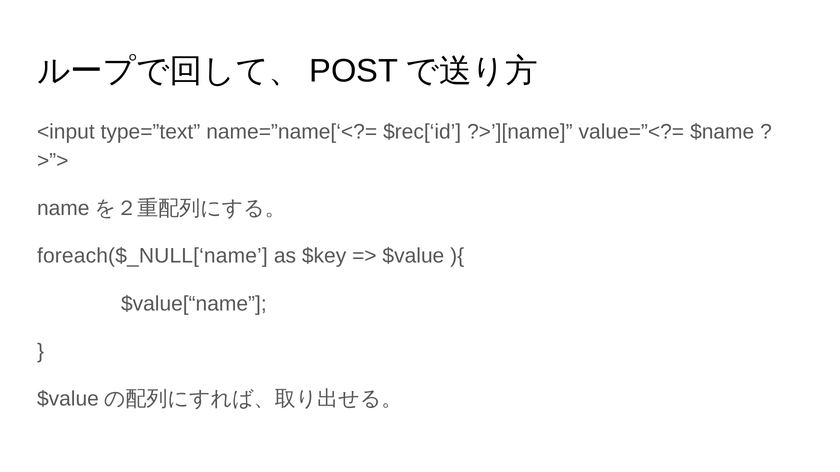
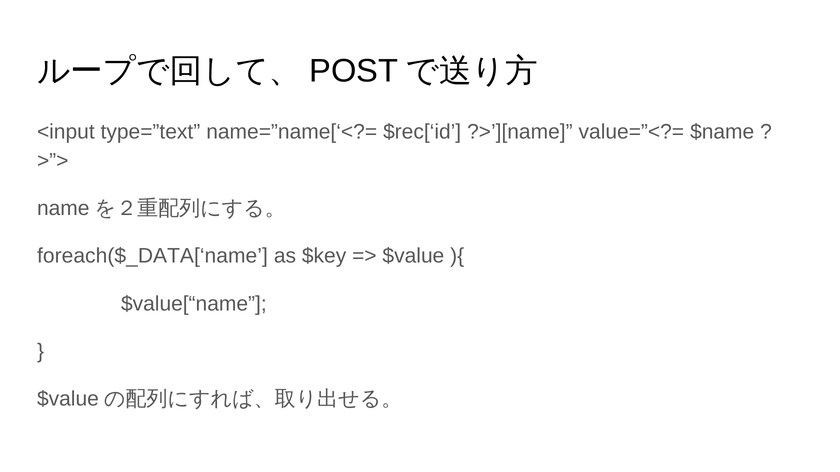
foreach($_NULL[‘name: foreach($_NULL[‘name -> foreach($_DATA[‘name
